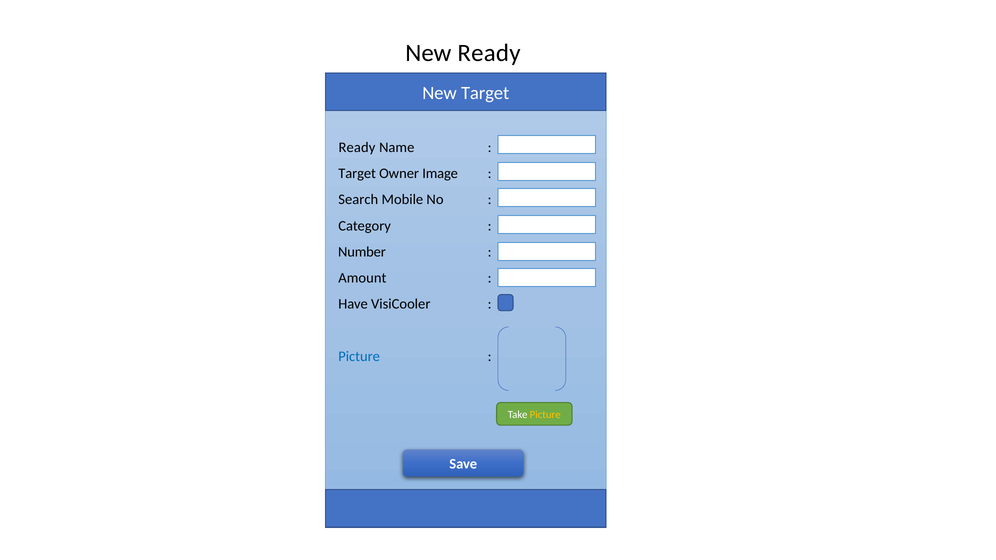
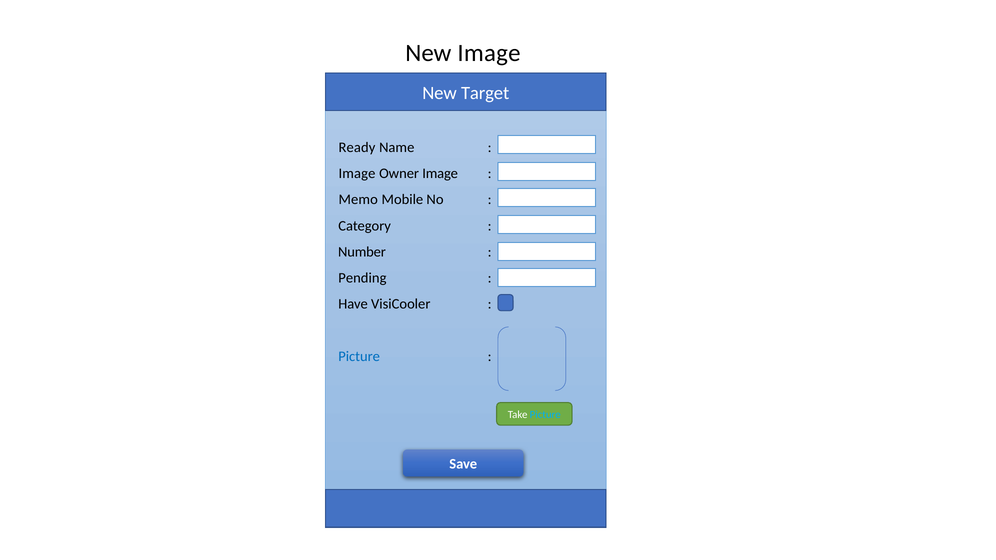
New Ready: Ready -> Image
Target at (357, 174): Target -> Image
Search: Search -> Memo
Amount: Amount -> Pending
Picture at (545, 415) colour: yellow -> light blue
